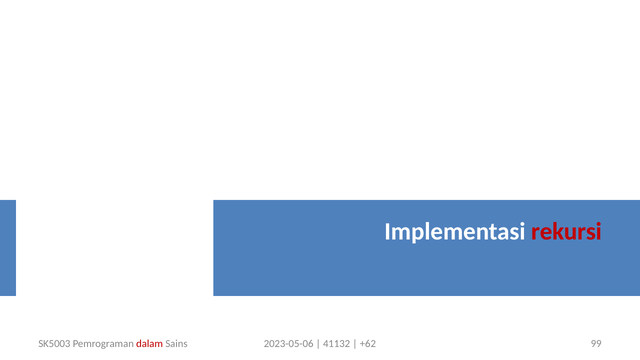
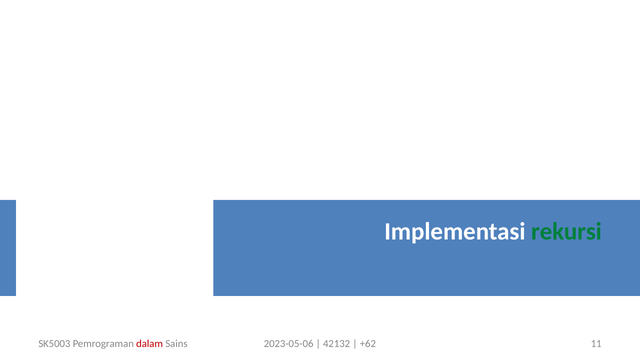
rekursi colour: red -> green
41132: 41132 -> 42132
99: 99 -> 11
